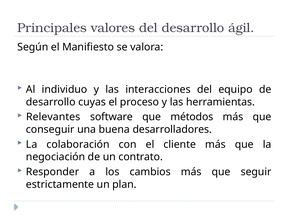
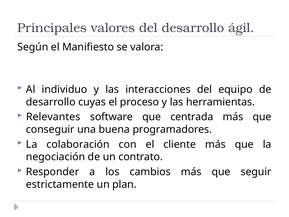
métodos: métodos -> centrada
desarrolladores: desarrolladores -> programadores
